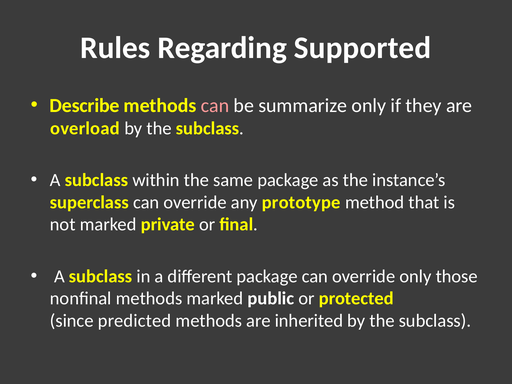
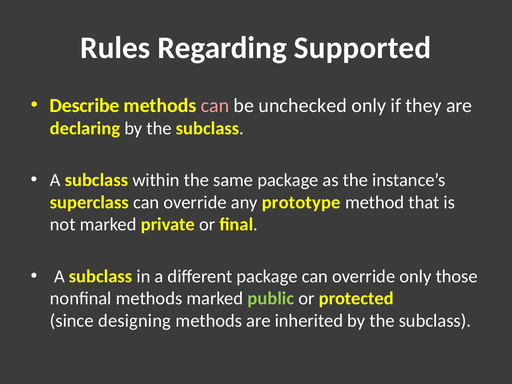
summarize: summarize -> unchecked
overload: overload -> declaring
public colour: white -> light green
predicted: predicted -> designing
